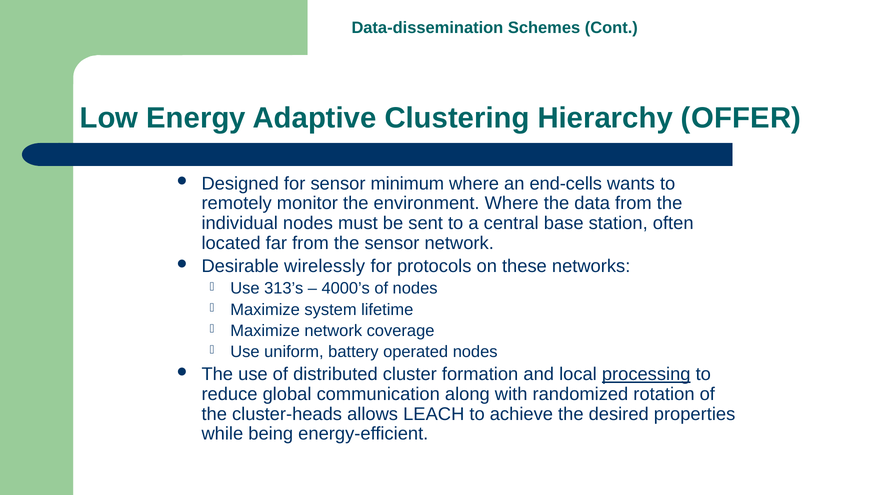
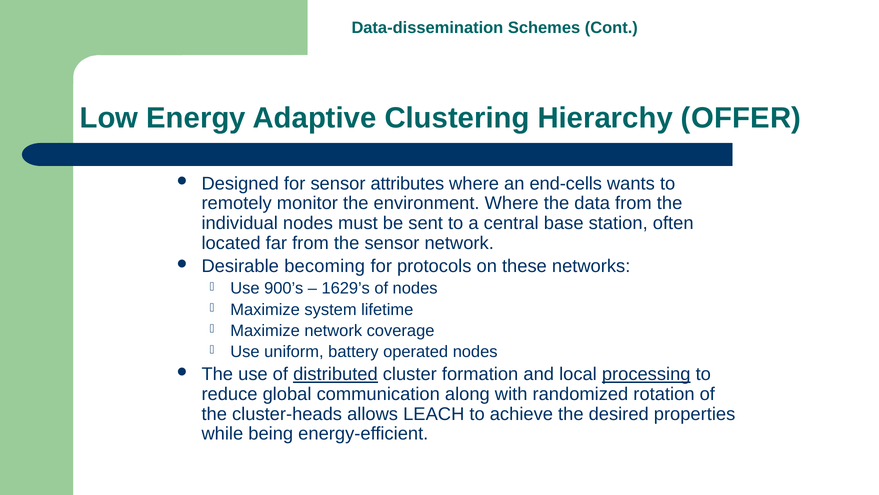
minimum: minimum -> attributes
wirelessly: wirelessly -> becoming
313’s: 313’s -> 900’s
4000’s: 4000’s -> 1629’s
distributed underline: none -> present
